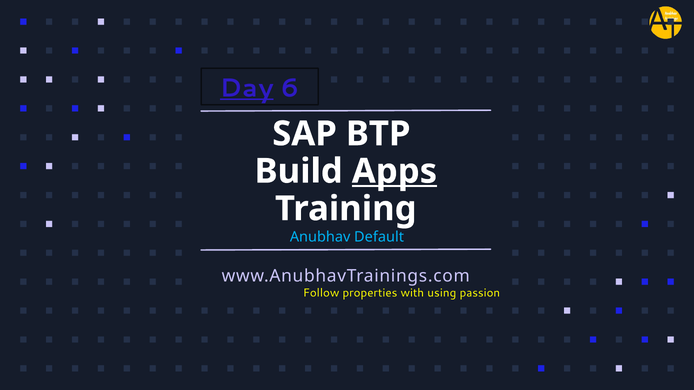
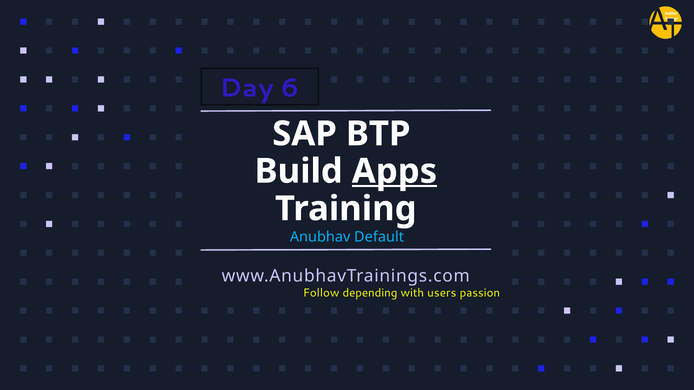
Day underline: present -> none
properties: properties -> depending
using: using -> users
